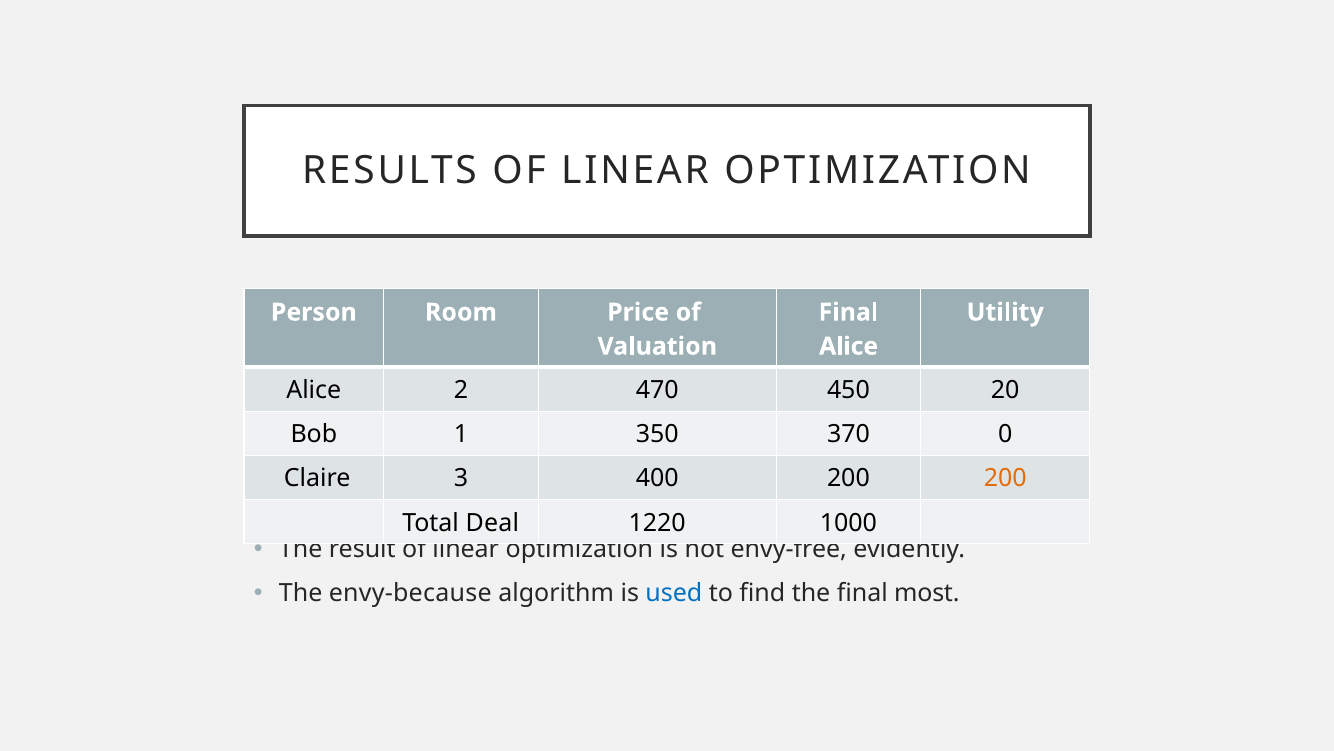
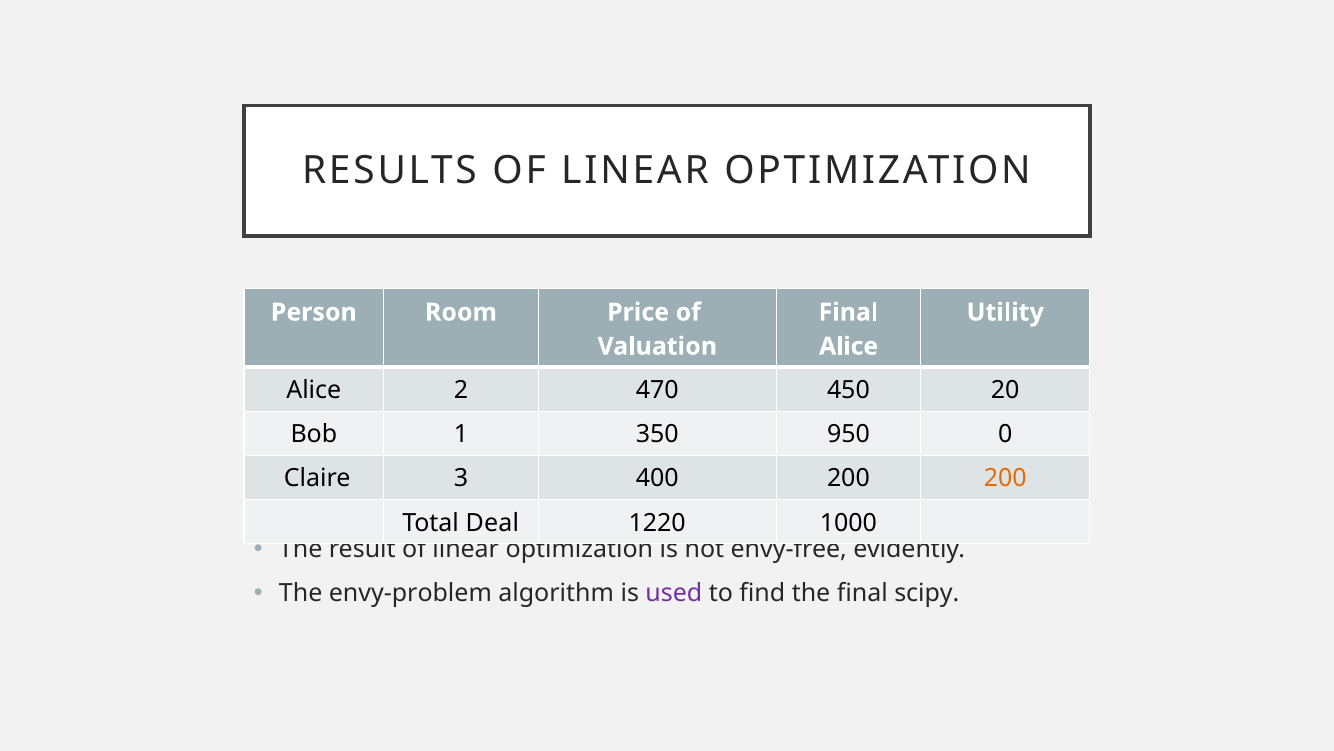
370: 370 -> 950
envy-because: envy-because -> envy-problem
used colour: blue -> purple
most: most -> scipy
